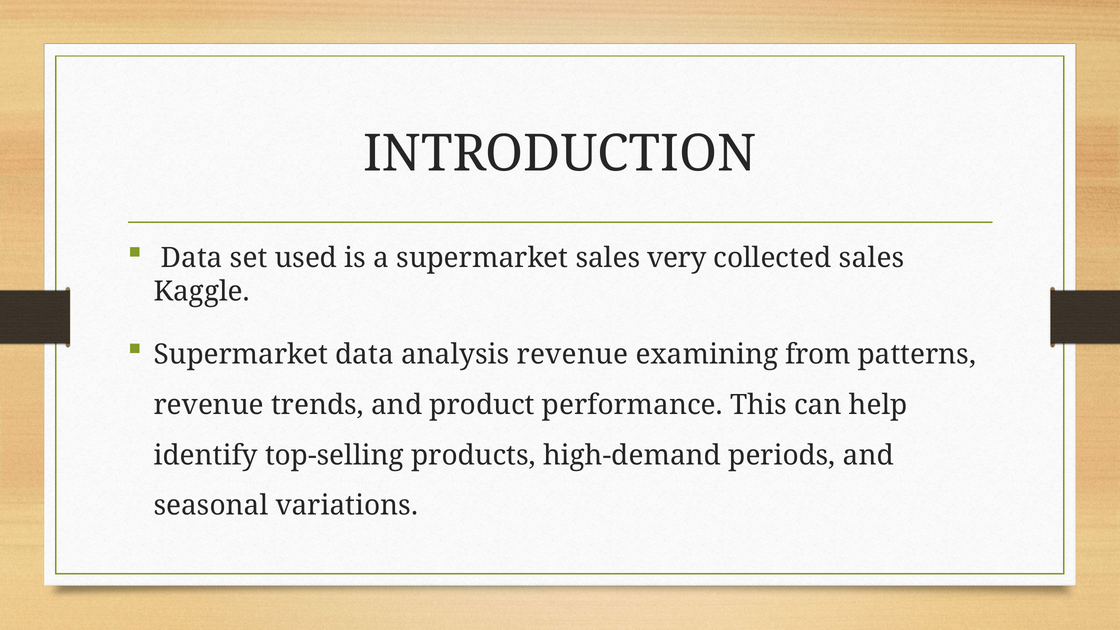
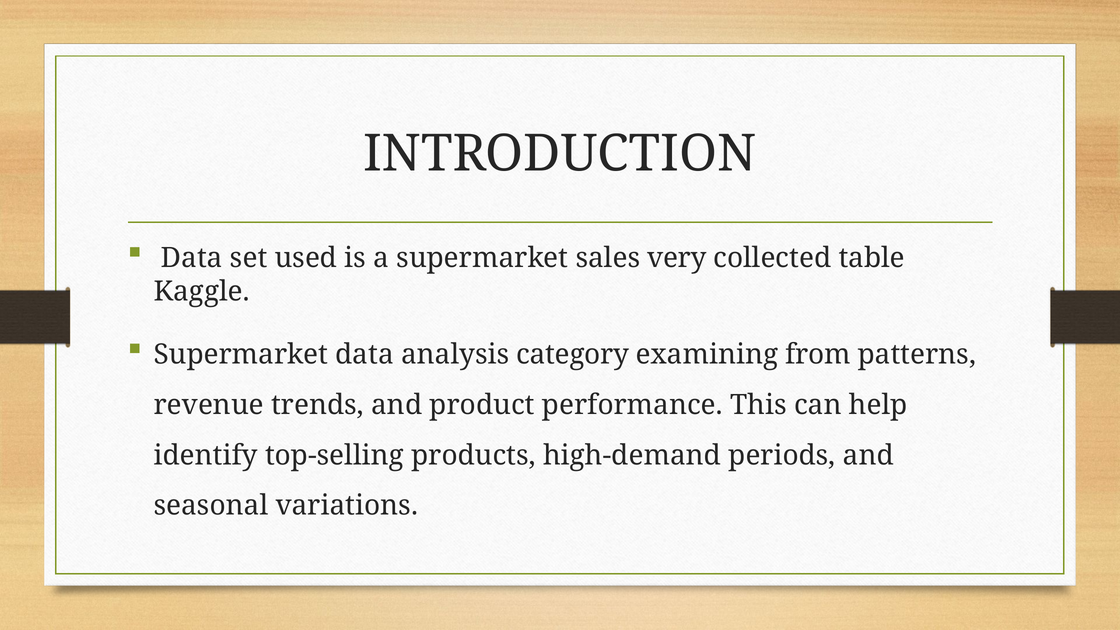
collected sales: sales -> table
analysis revenue: revenue -> category
